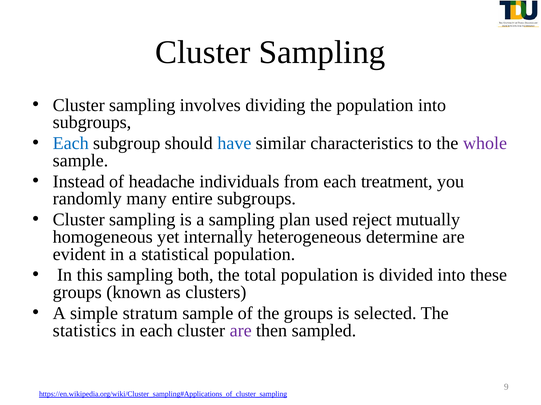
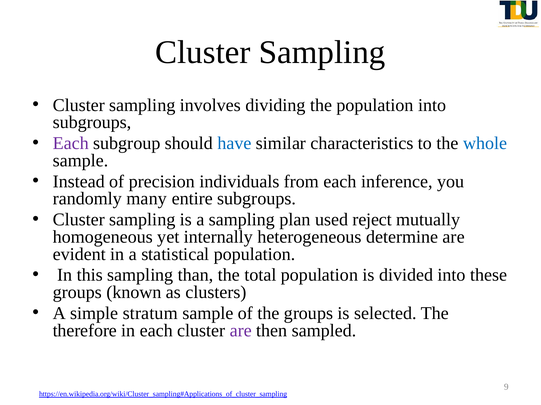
Each at (71, 144) colour: blue -> purple
whole colour: purple -> blue
headache: headache -> precision
treatment: treatment -> inference
both: both -> than
statistics: statistics -> therefore
